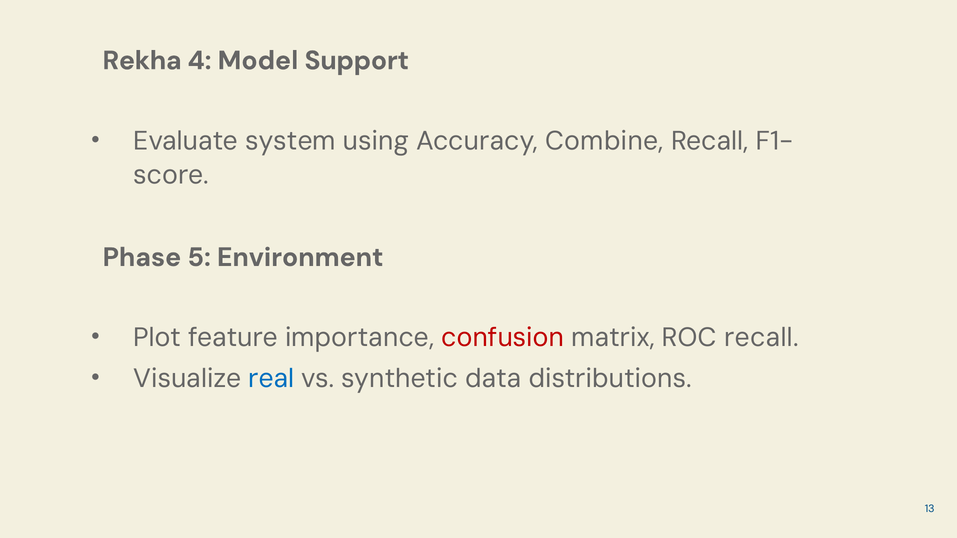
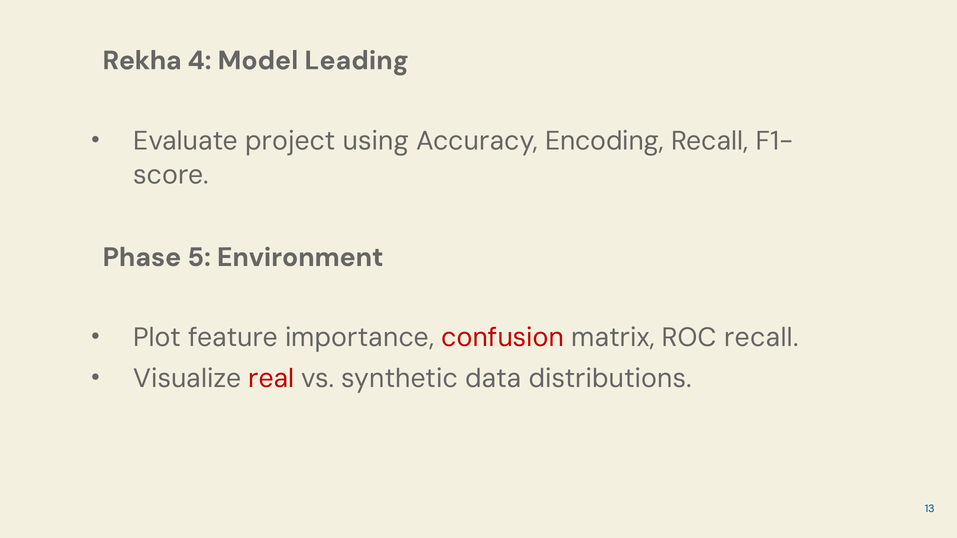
Support: Support -> Leading
system: system -> project
Combine: Combine -> Encoding
real colour: blue -> red
